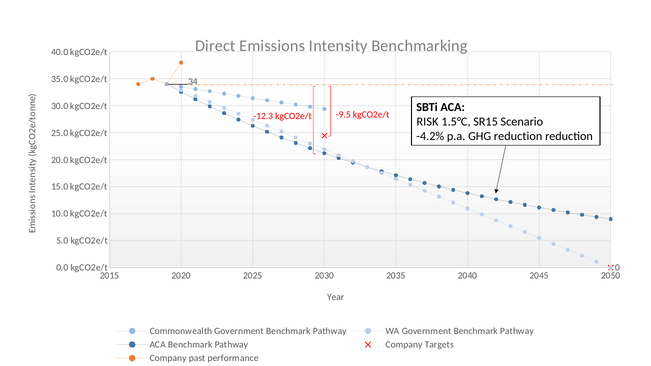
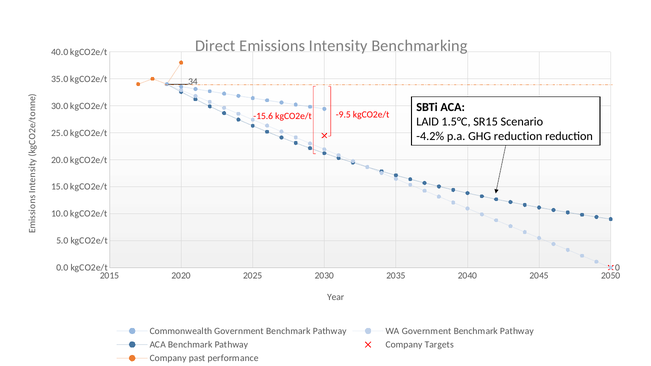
-12.3: -12.3 -> -15.6
RISK: RISK -> LAID
